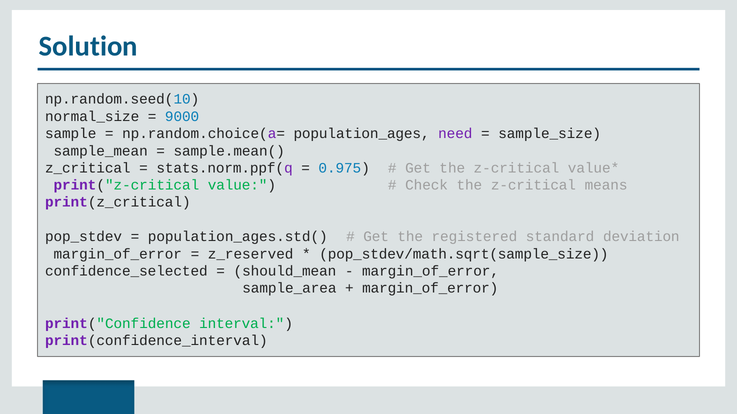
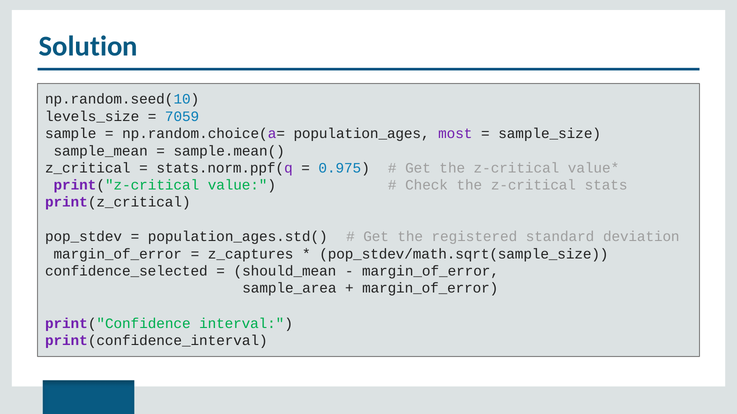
normal_size: normal_size -> levels_size
9000: 9000 -> 7059
need: need -> most
means: means -> stats
z_reserved: z_reserved -> z_captures
